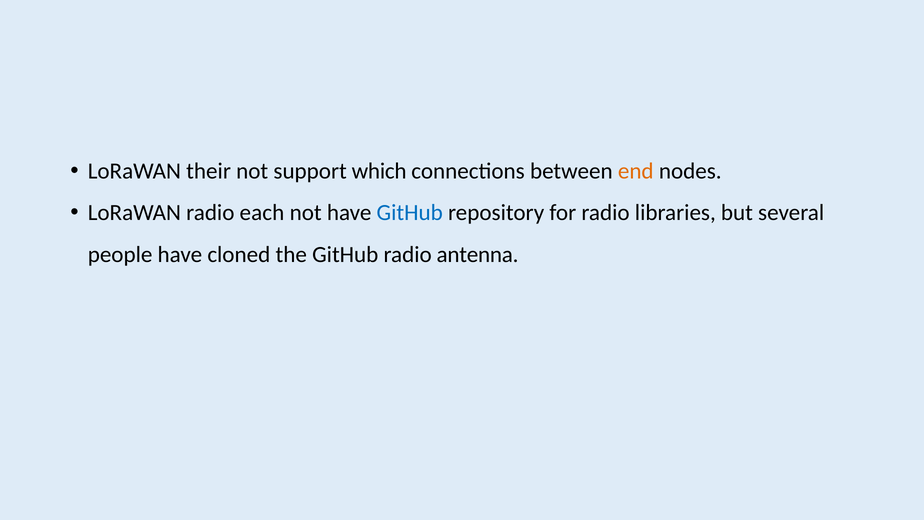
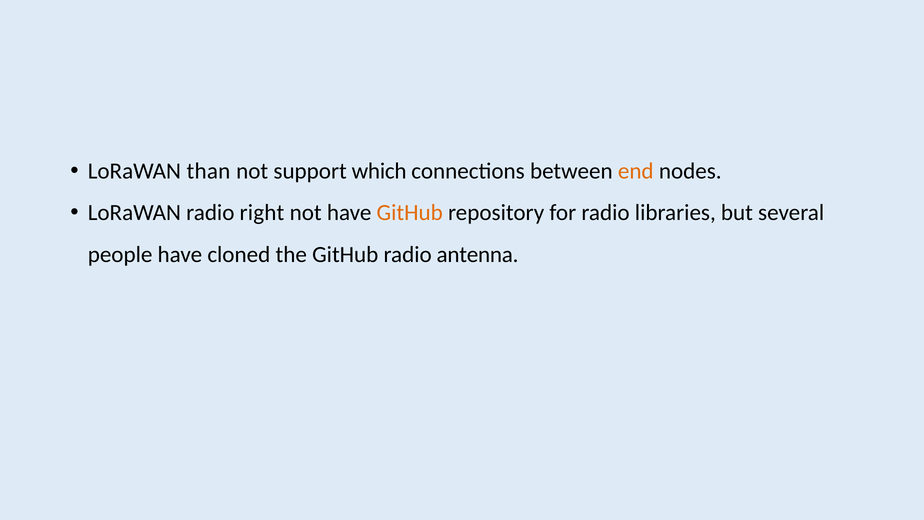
their: their -> than
each: each -> right
GitHub at (410, 213) colour: blue -> orange
